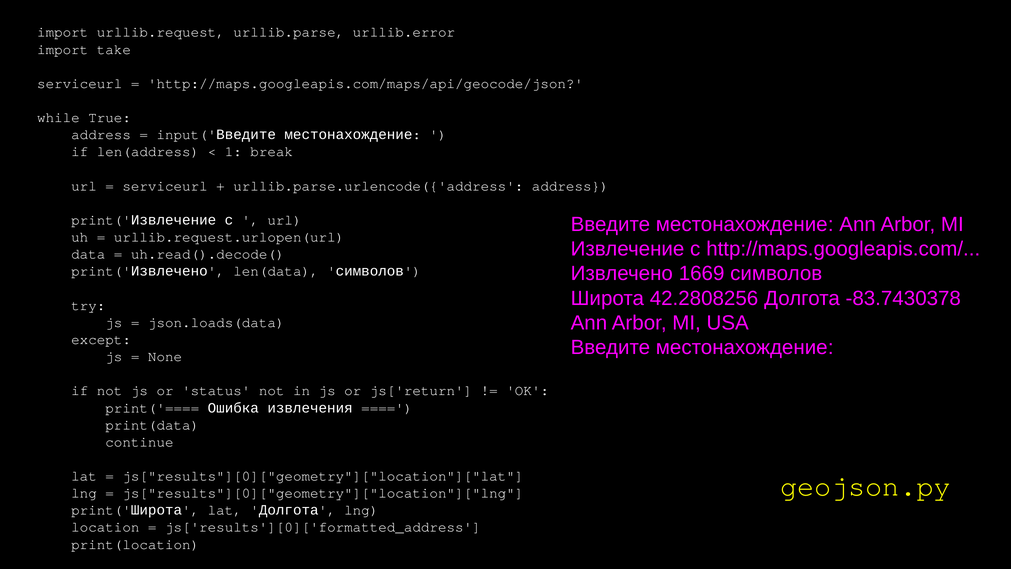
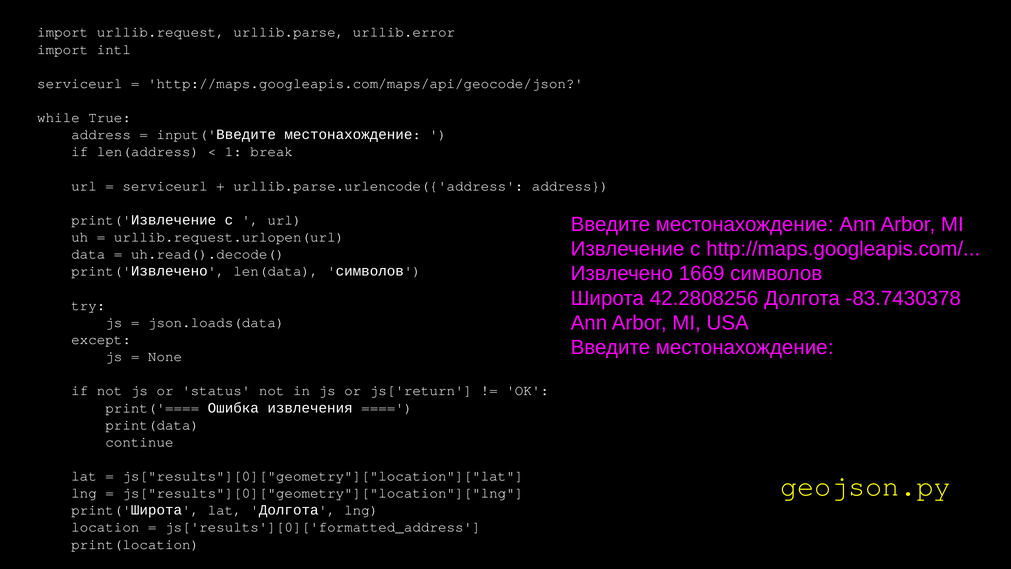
take: take -> intl
